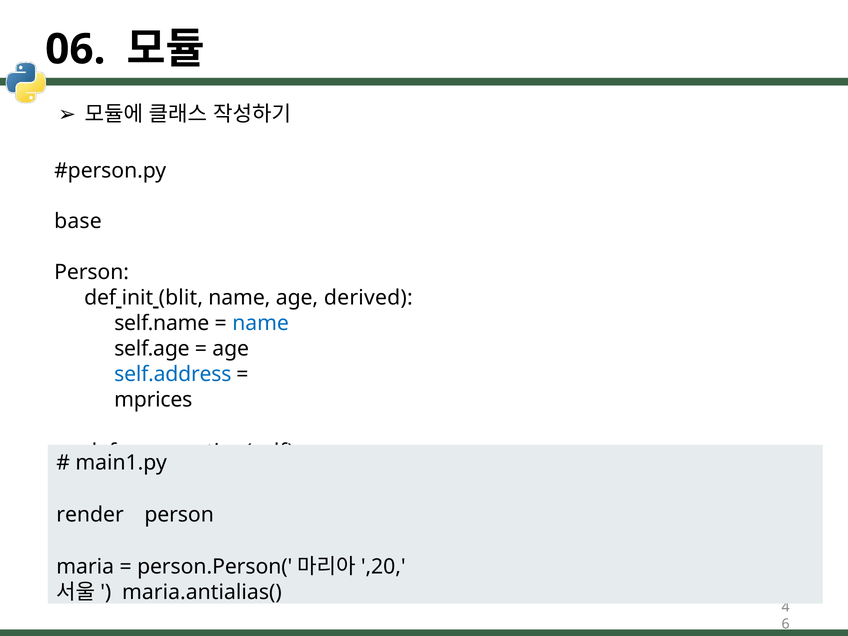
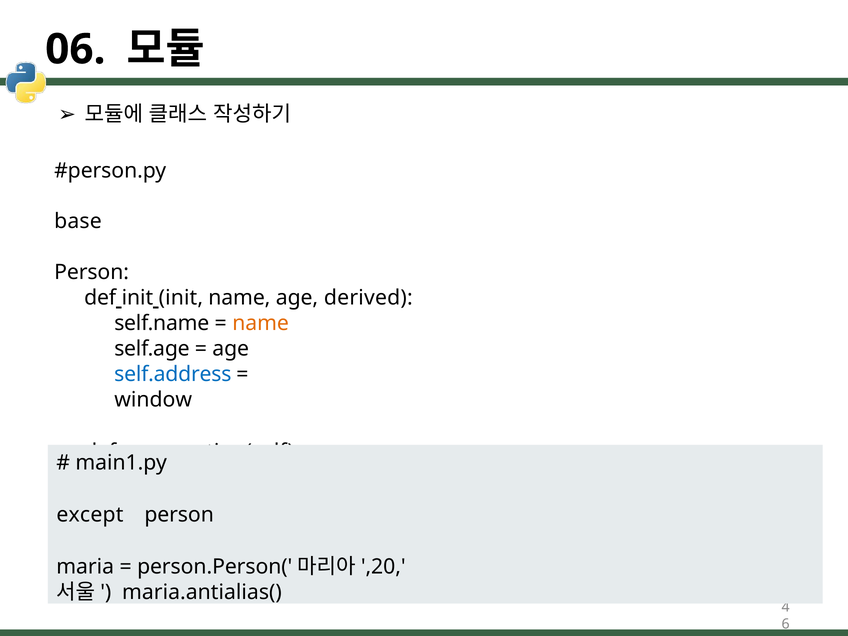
init blit: blit -> init
name at (261, 323) colour: blue -> orange
mprices: mprices -> window
render: render -> except
